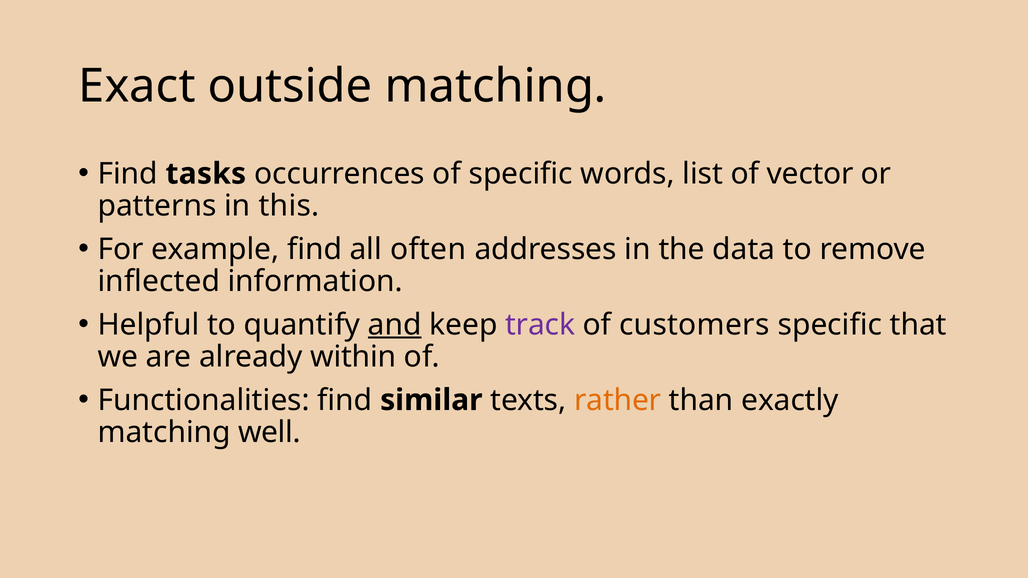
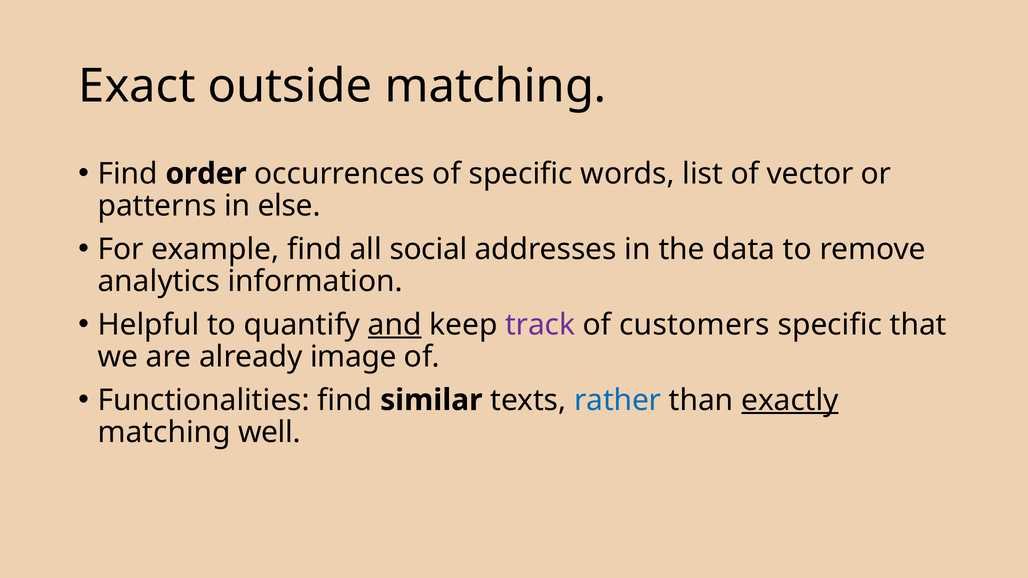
tasks: tasks -> order
this: this -> else
often: often -> social
inflected: inflected -> analytics
within: within -> image
rather colour: orange -> blue
exactly underline: none -> present
